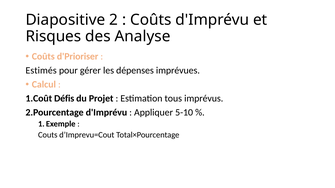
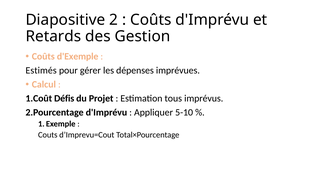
Risques: Risques -> Retards
Analyse: Analyse -> Gestion
d'Prioriser: d'Prioriser -> d'Exemple
